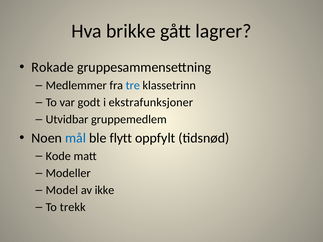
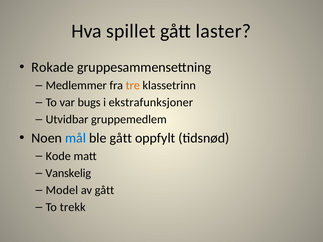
brikke: brikke -> spillet
lagrer: lagrer -> laster
tre colour: blue -> orange
godt: godt -> bugs
ble flytt: flytt -> gått
Modeller: Modeller -> Vanskelig
av ikke: ikke -> gått
